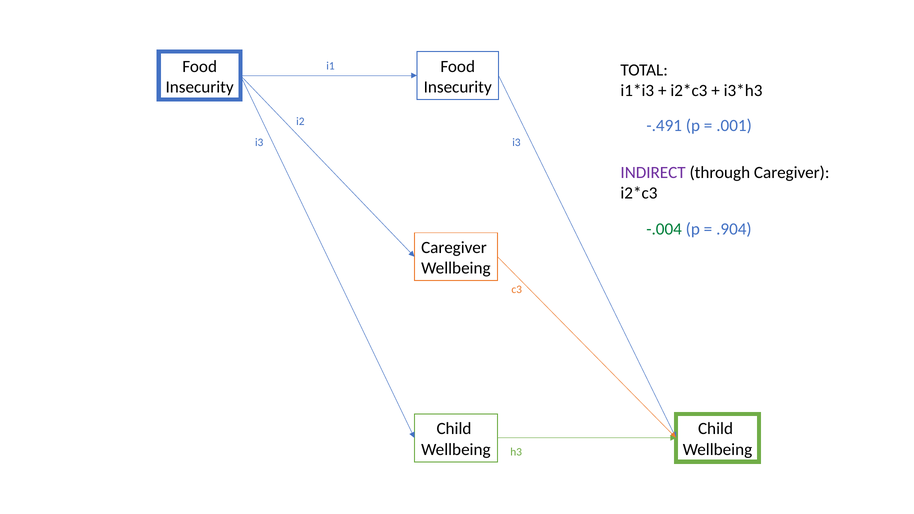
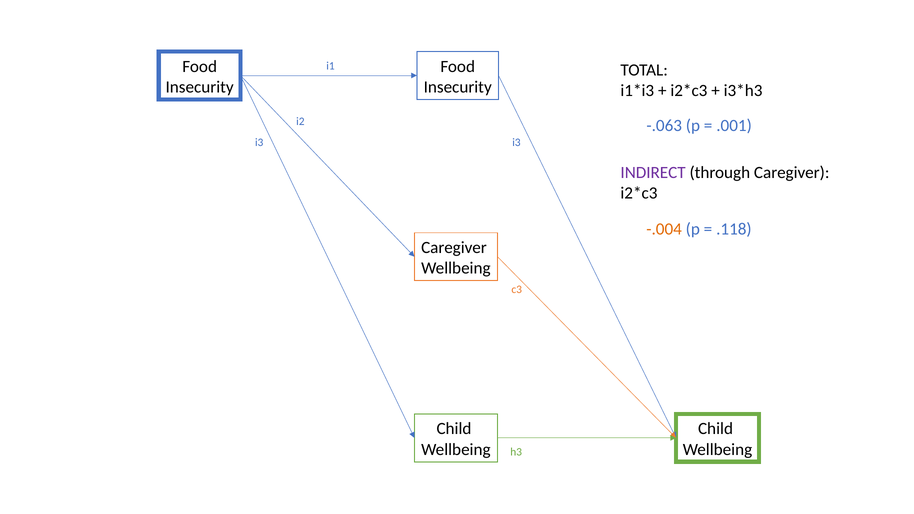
-.491: -.491 -> -.063
-.004 colour: green -> orange
.904: .904 -> .118
